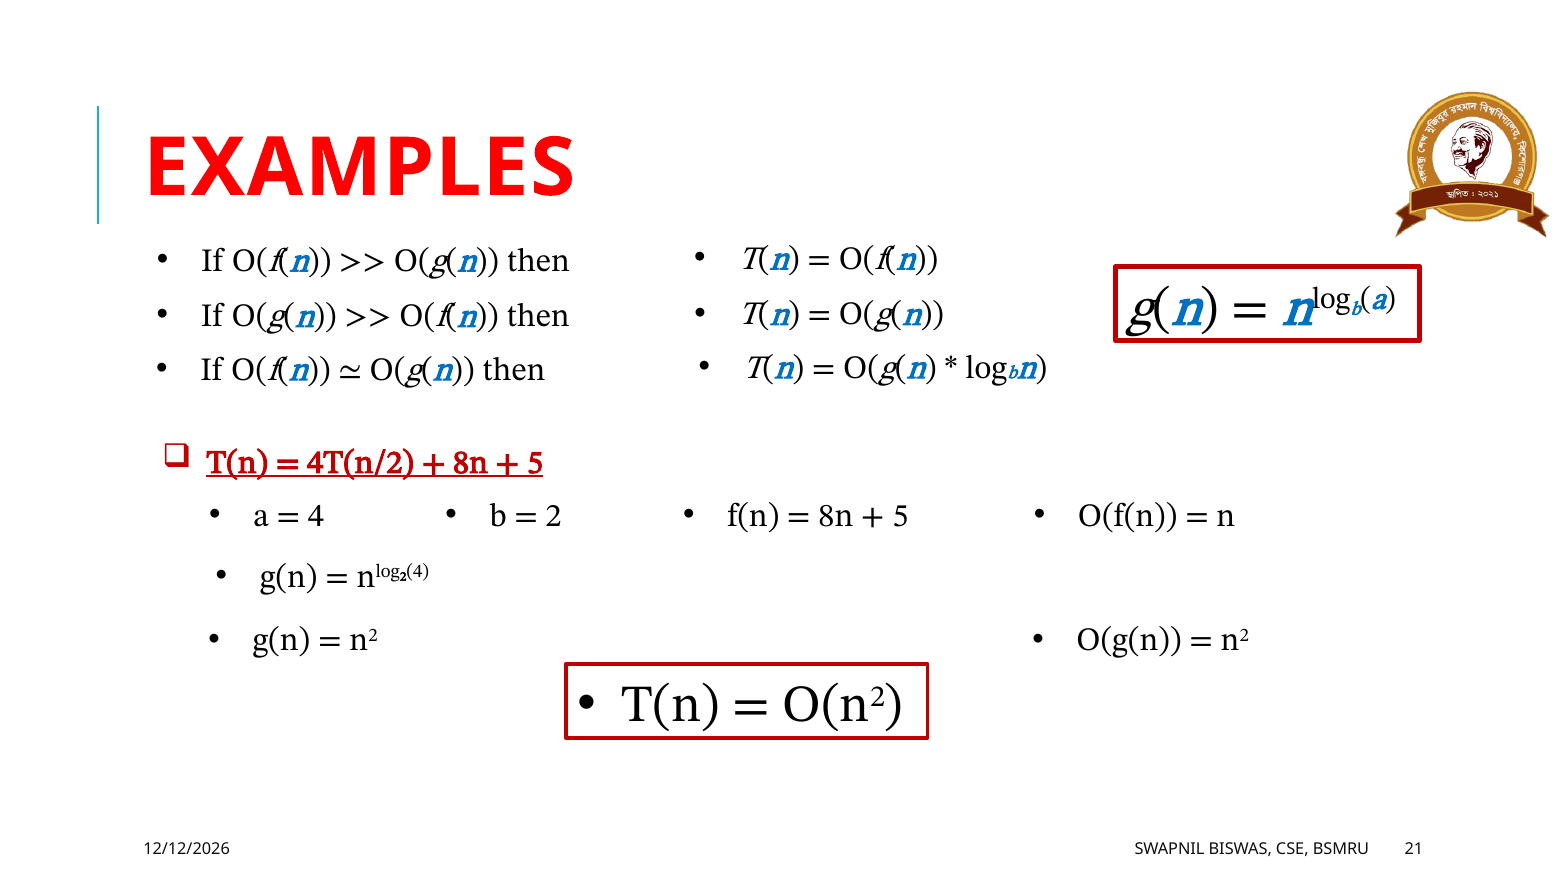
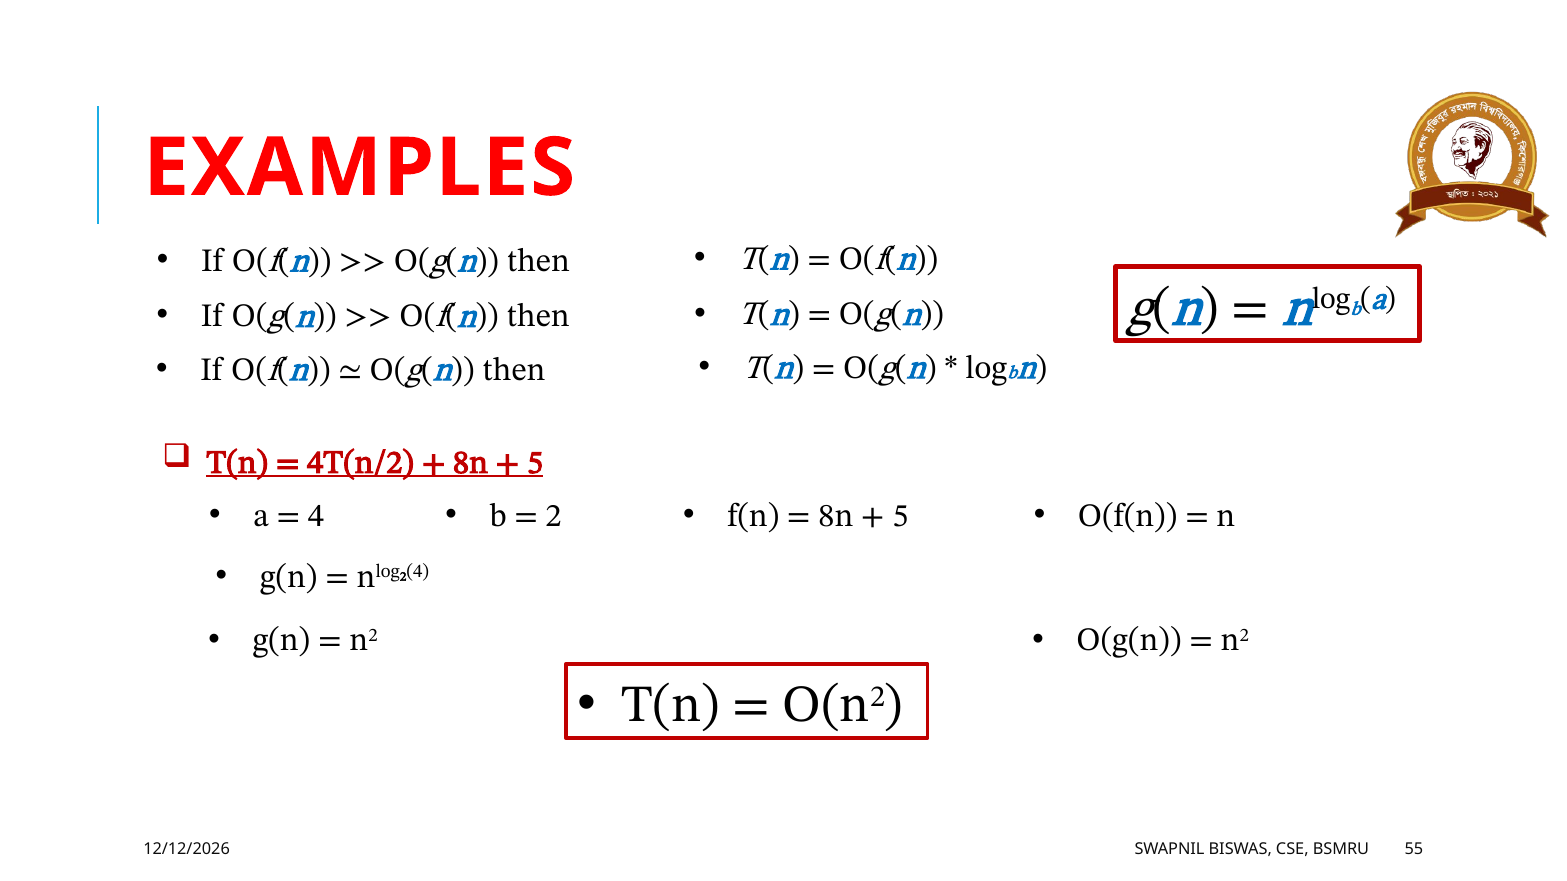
21: 21 -> 55
